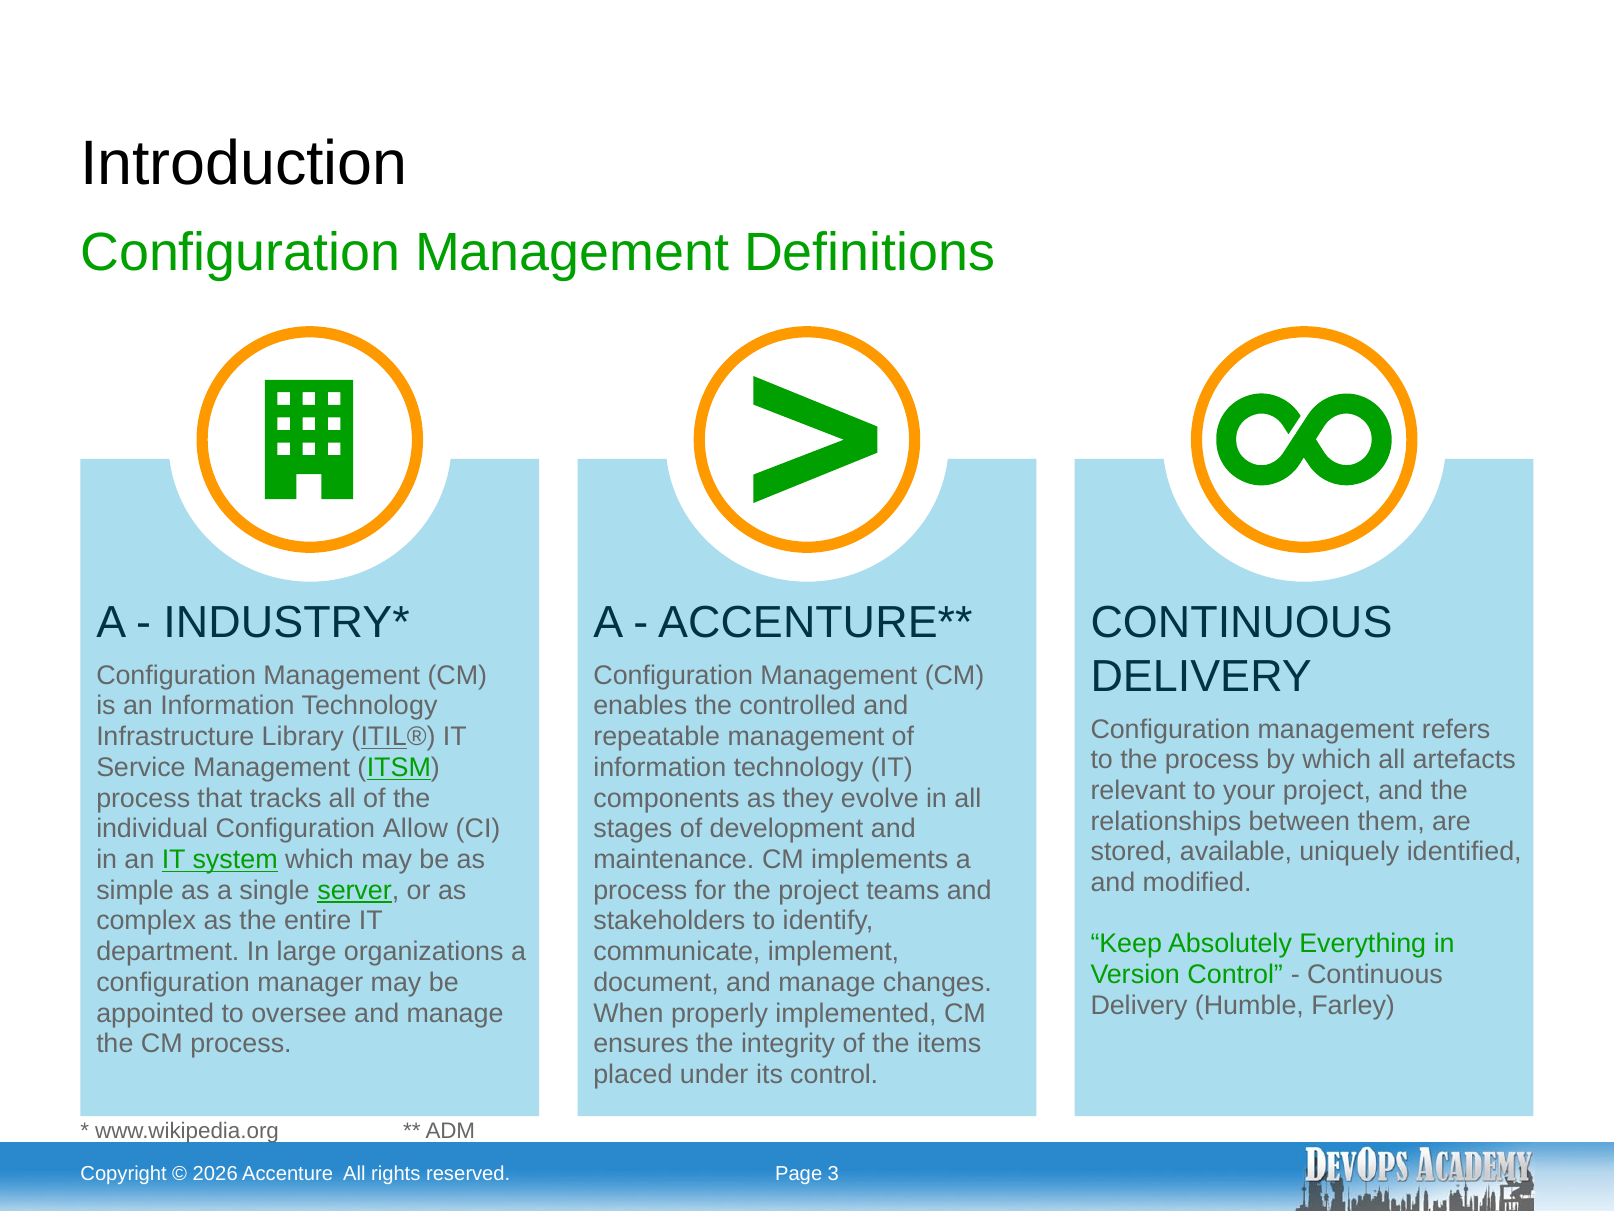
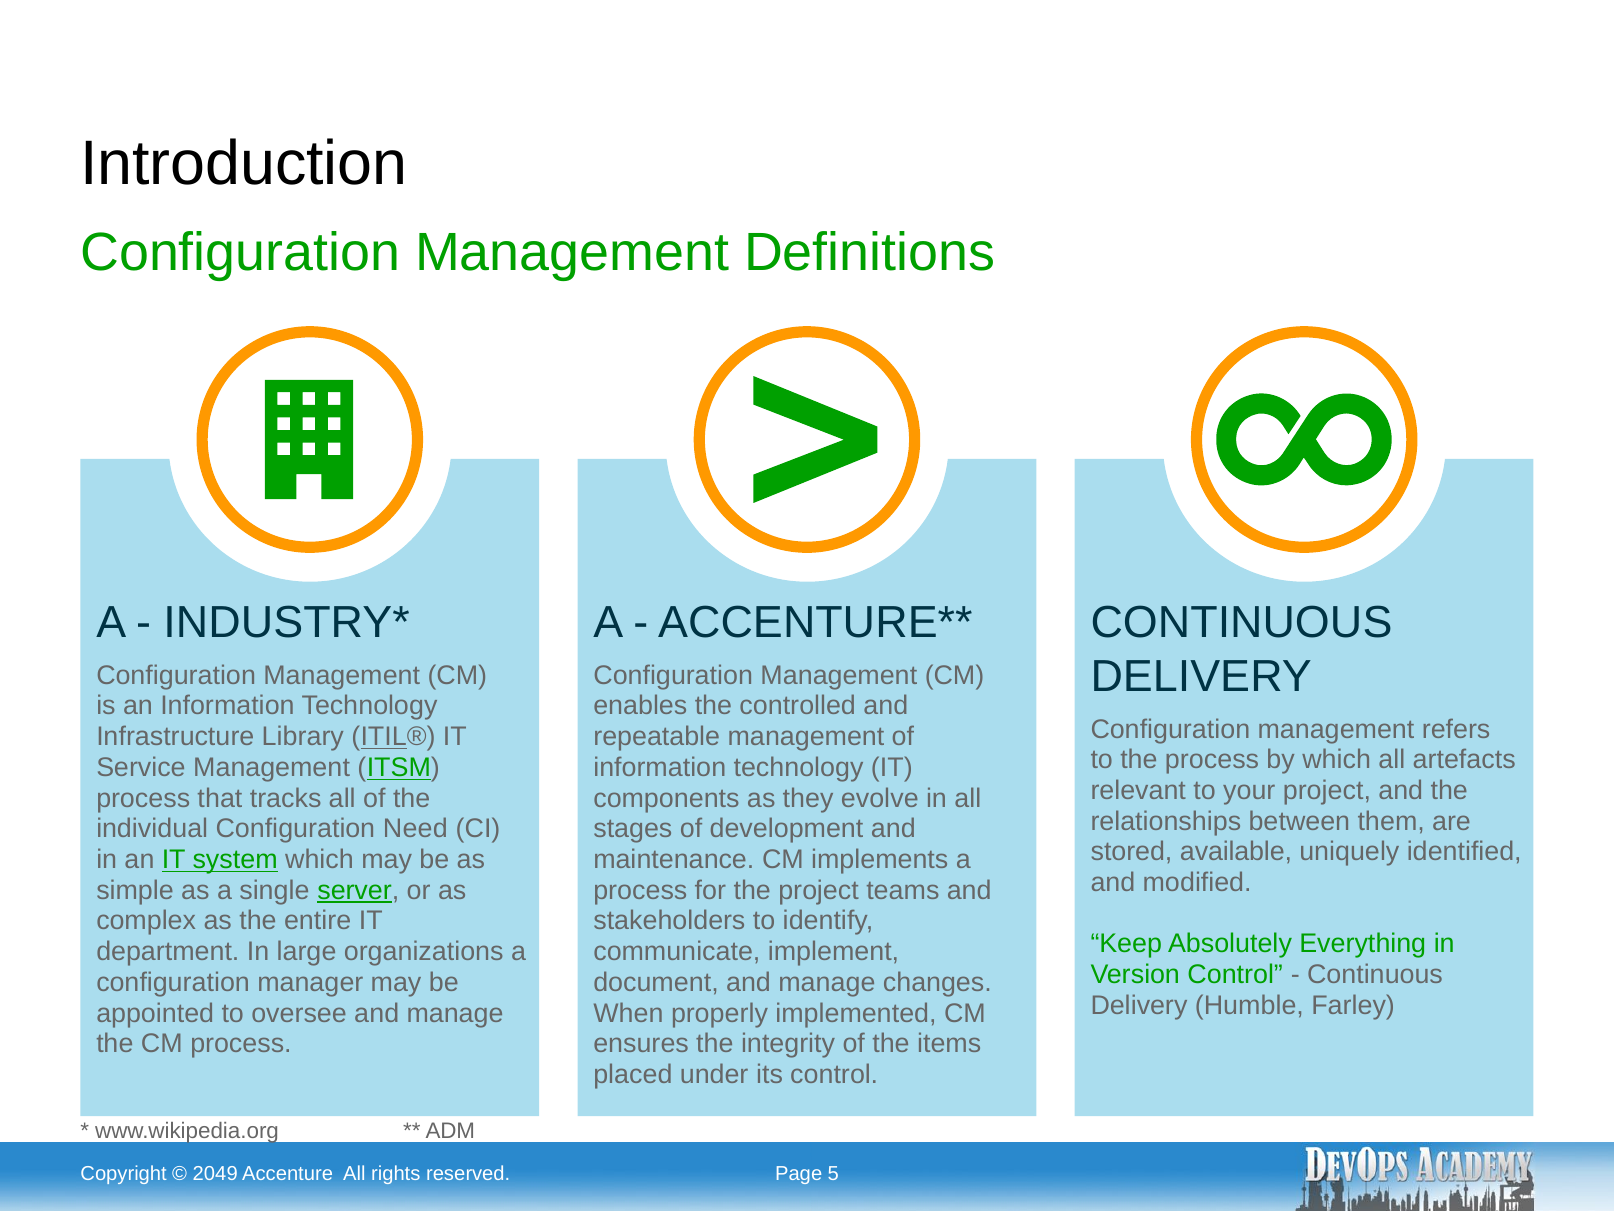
Allow: Allow -> Need
2026: 2026 -> 2049
3: 3 -> 5
